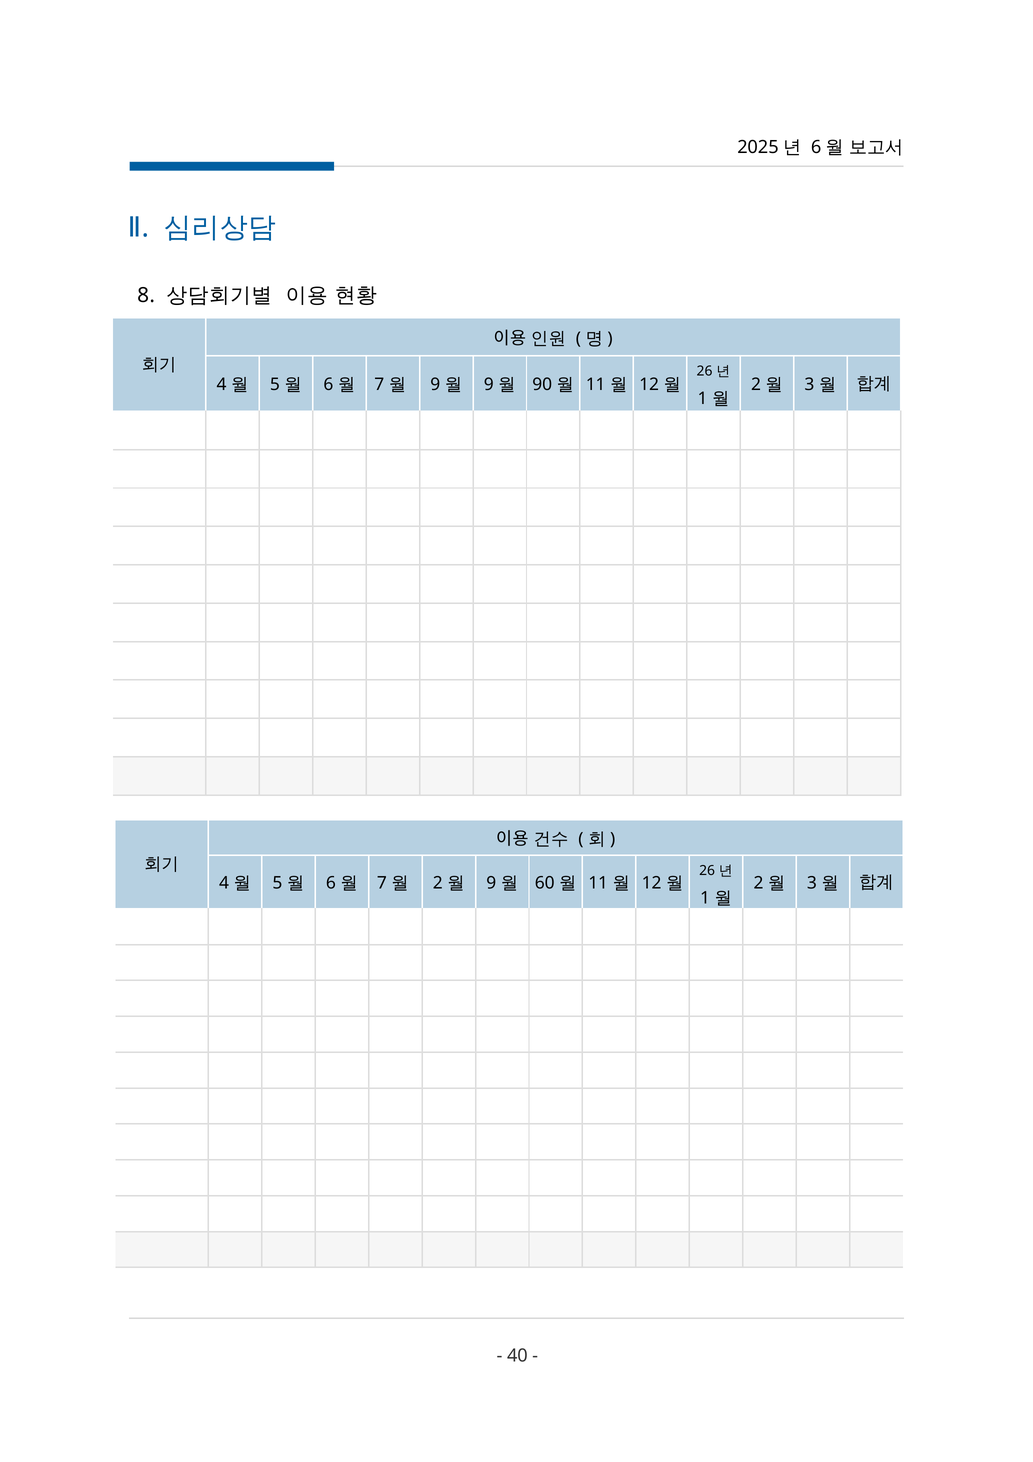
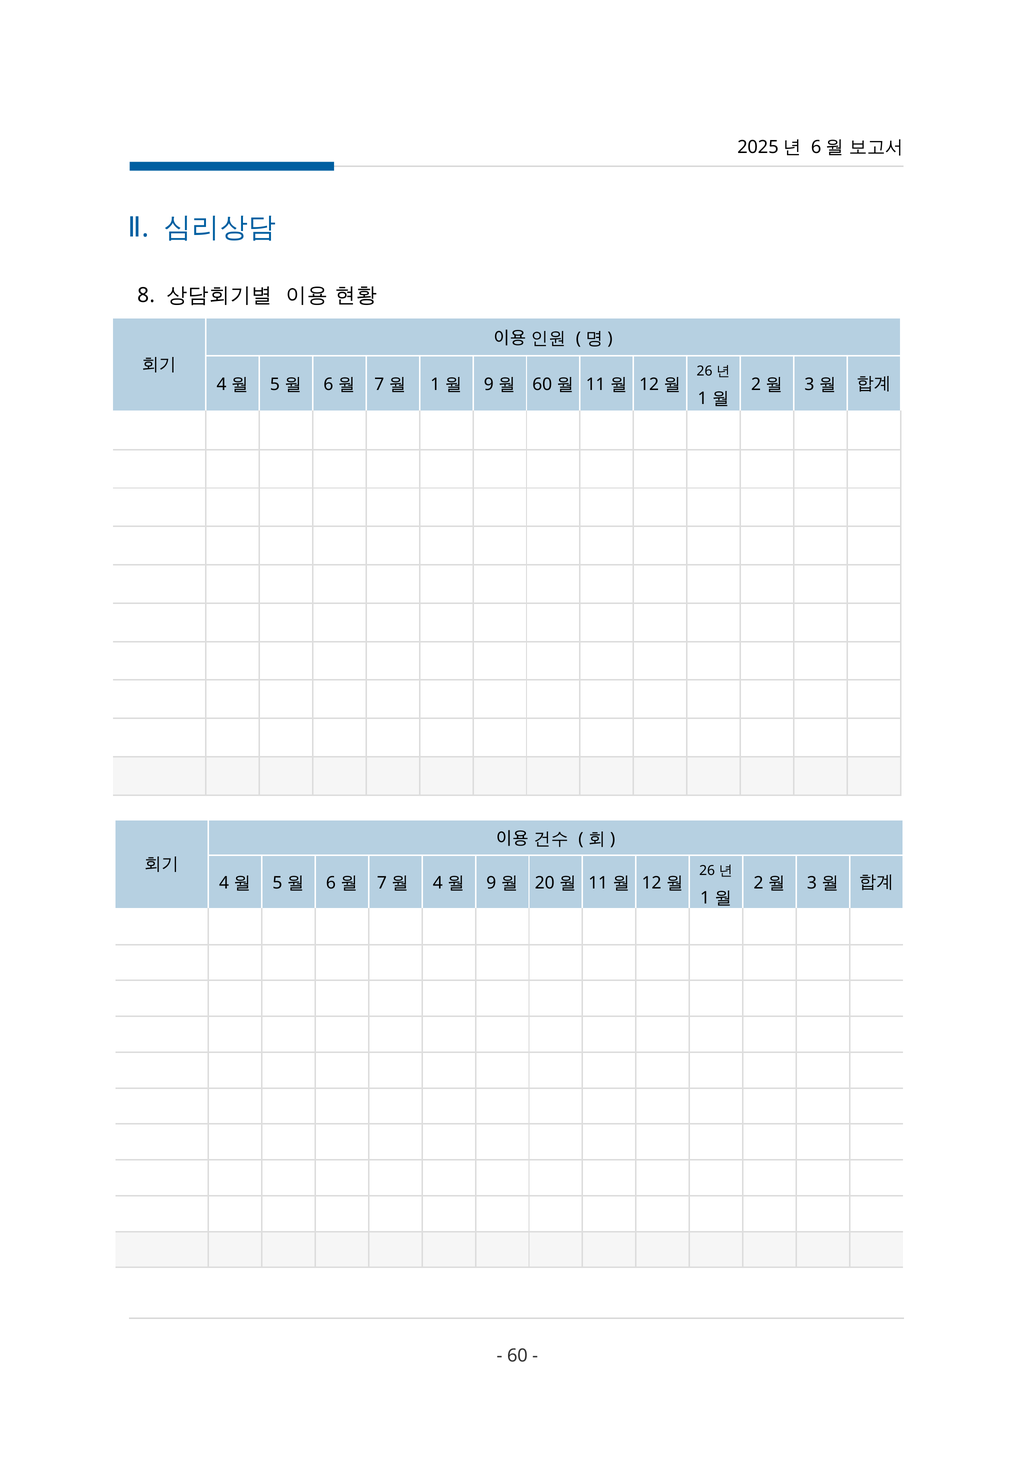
9 at (435, 384): 9 -> 1
90 at (542, 384): 90 -> 60
2 at (438, 883): 2 -> 4
60: 60 -> 20
40 at (517, 1355): 40 -> 60
